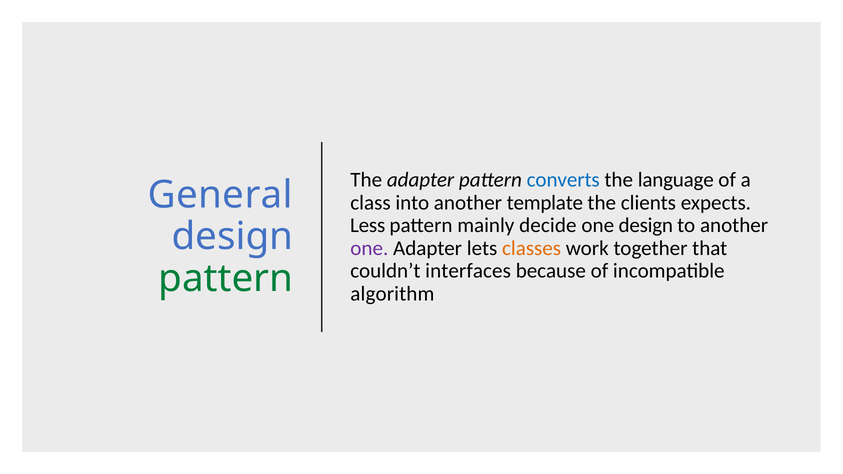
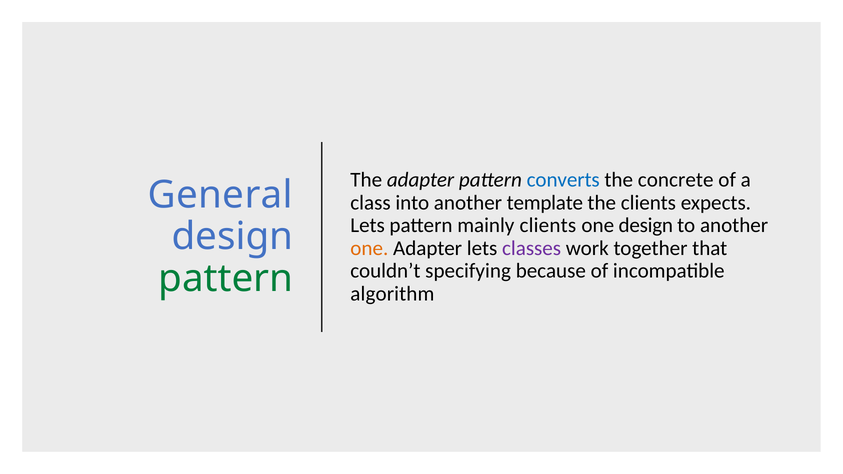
language: language -> concrete
Less at (368, 226): Less -> Lets
mainly decide: decide -> clients
one at (369, 248) colour: purple -> orange
classes colour: orange -> purple
interfaces: interfaces -> specifying
